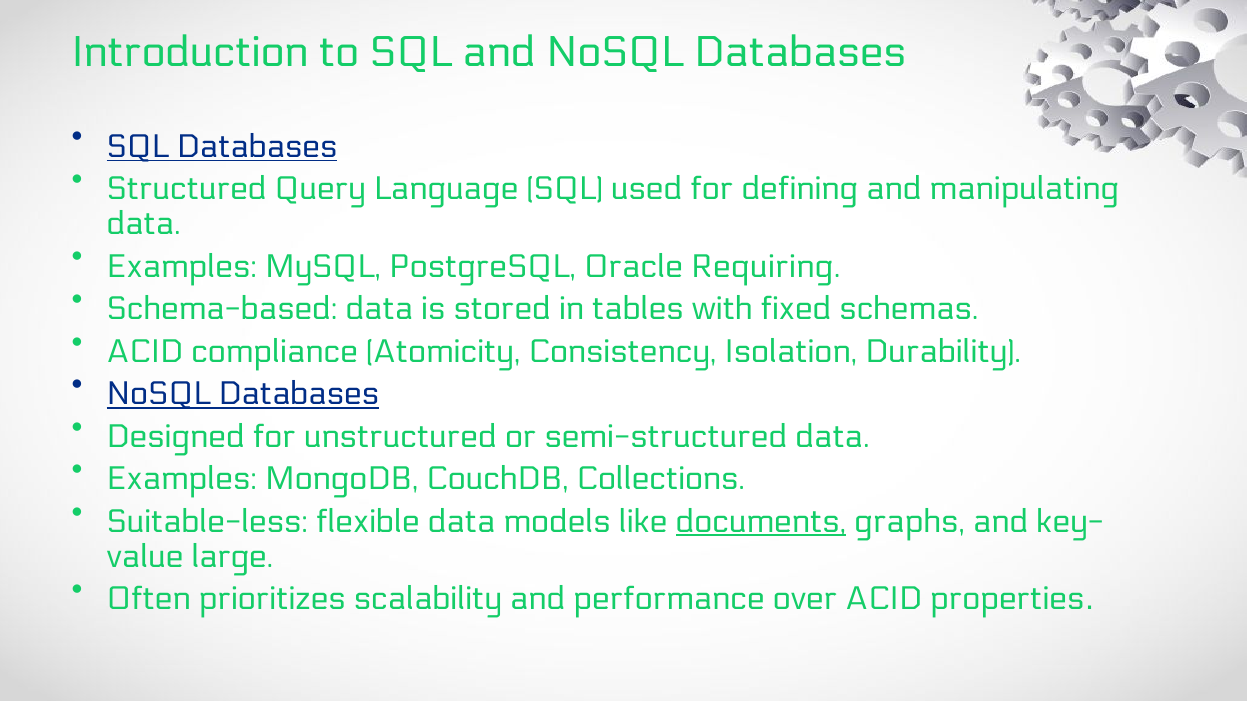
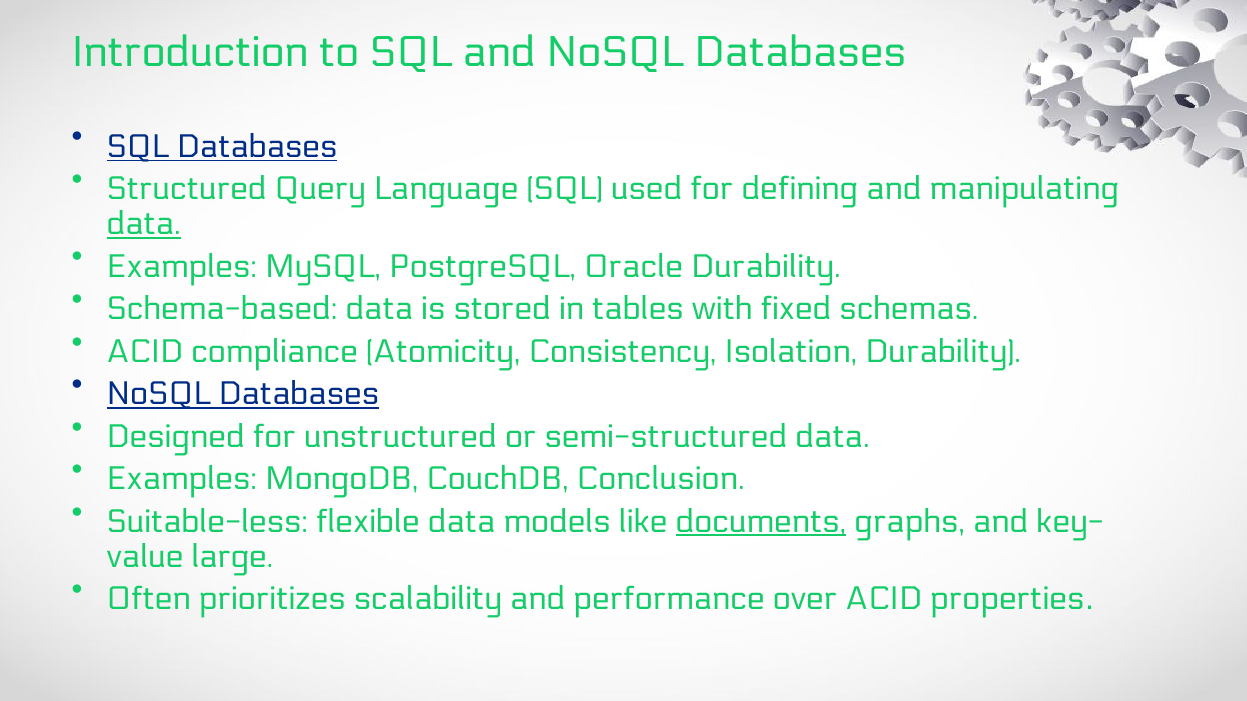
data at (144, 224) underline: none -> present
Oracle Requiring: Requiring -> Durability
Collections: Collections -> Conclusion
